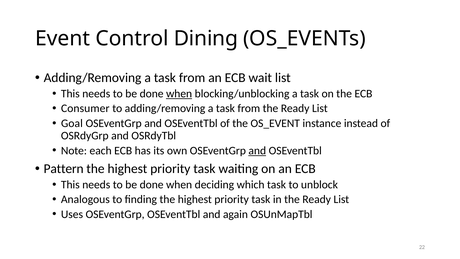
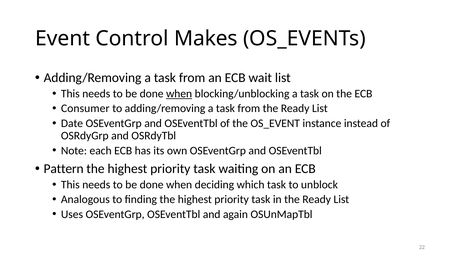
Dining: Dining -> Makes
Goal: Goal -> Date
and at (257, 150) underline: present -> none
